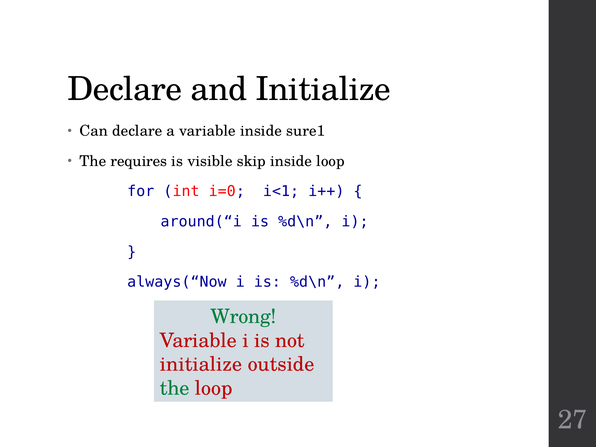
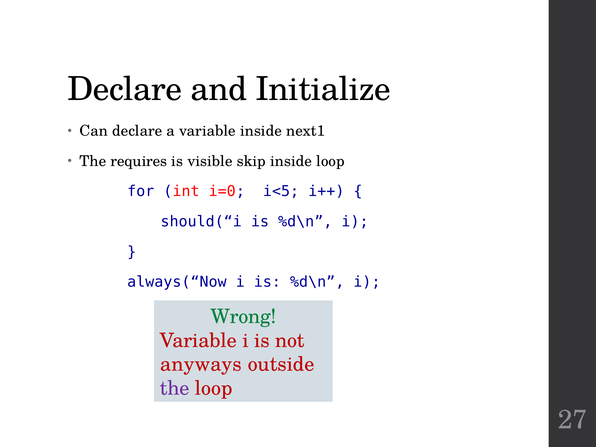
sure1: sure1 -> next1
i<1: i<1 -> i<5
around(“i: around(“i -> should(“i
initialize at (201, 364): initialize -> anyways
the at (175, 388) colour: green -> purple
